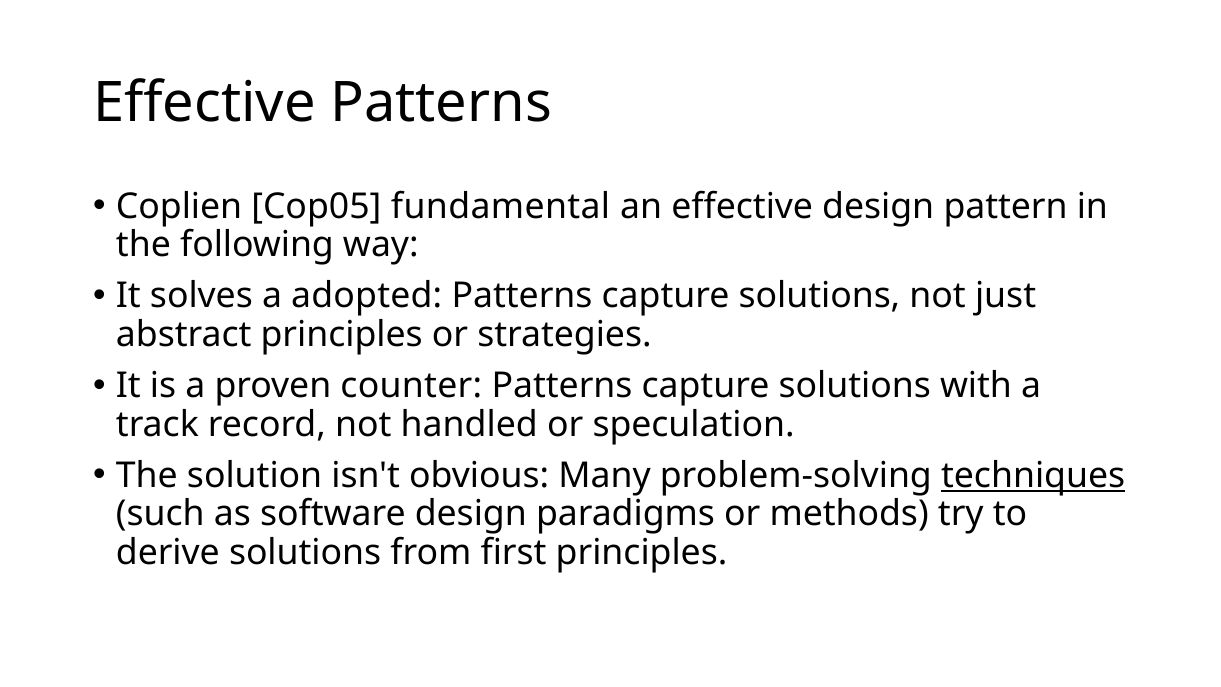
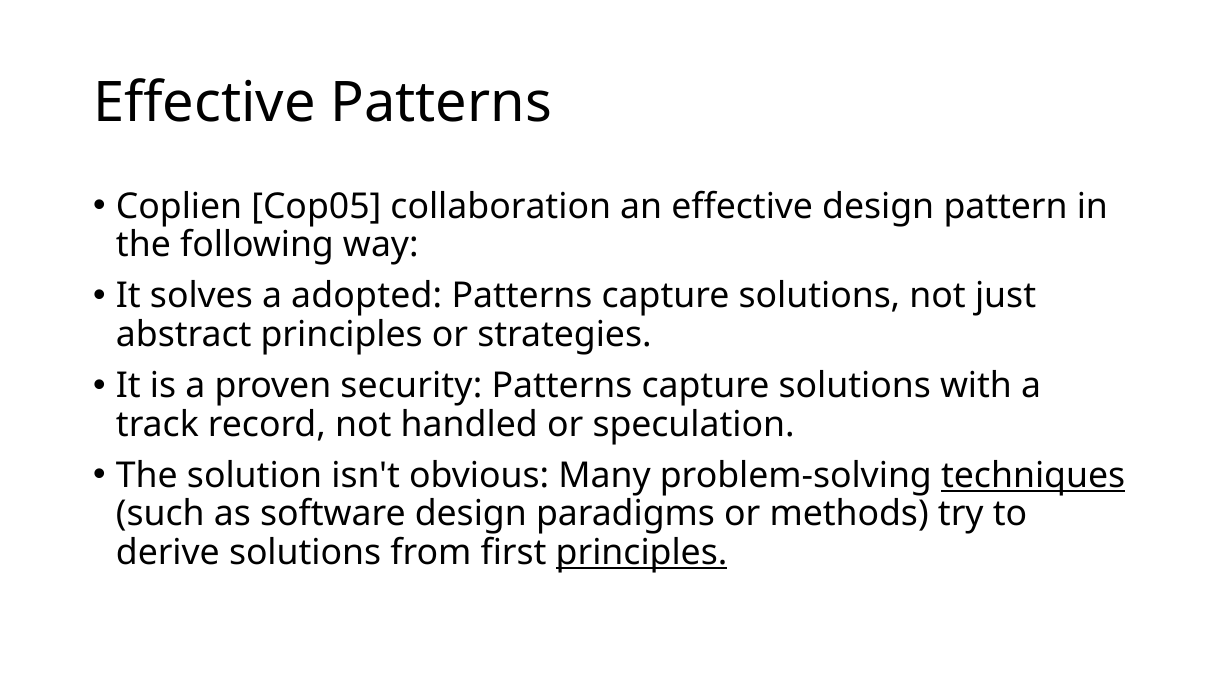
fundamental: fundamental -> collaboration
counter: counter -> security
principles at (642, 552) underline: none -> present
